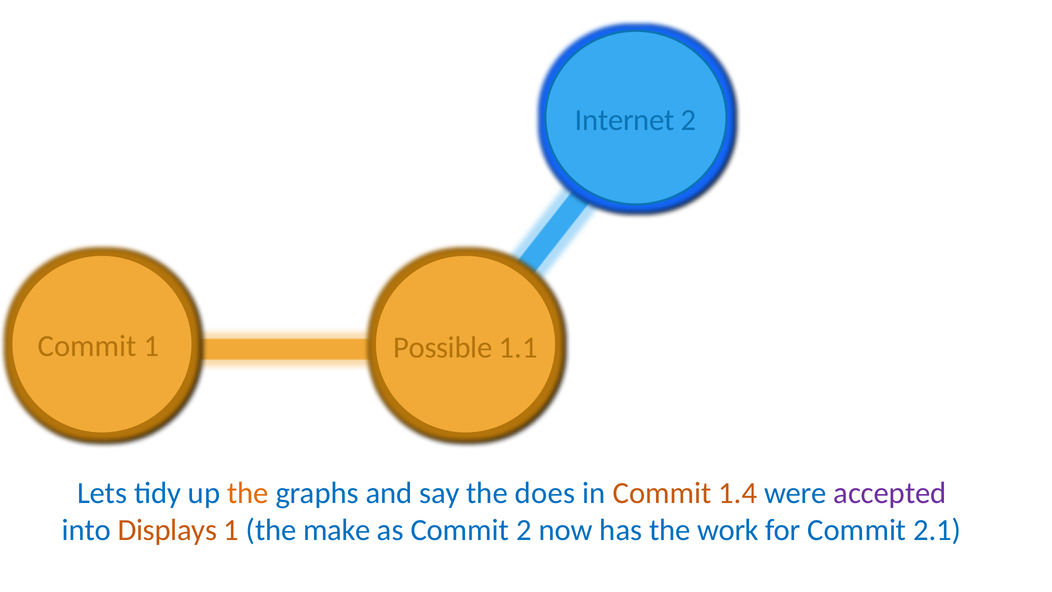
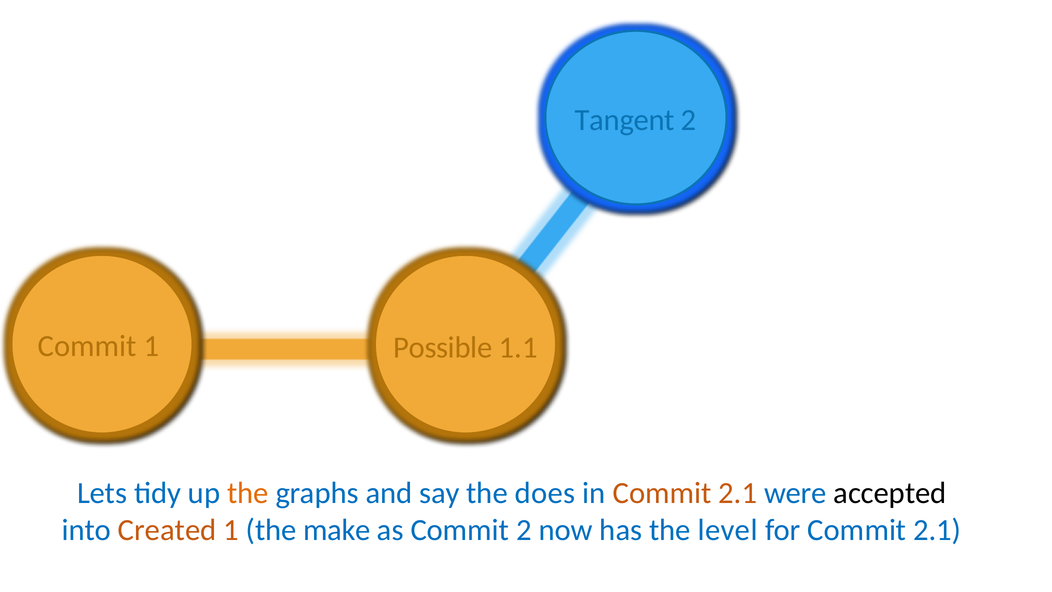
Internet: Internet -> Tangent
in Commit 1.4: 1.4 -> 2.1
accepted colour: purple -> black
Displays: Displays -> Created
work: work -> level
